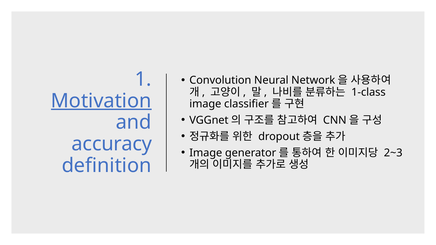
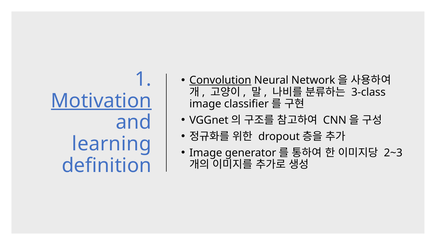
Convolution underline: none -> present
1-class: 1-class -> 3-class
accuracy: accuracy -> learning
